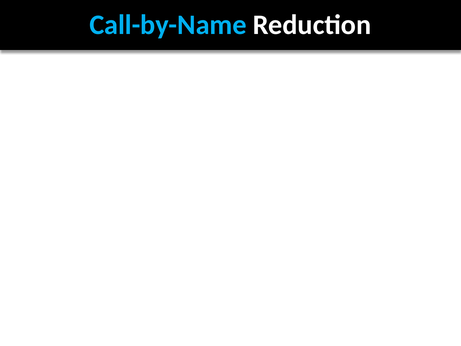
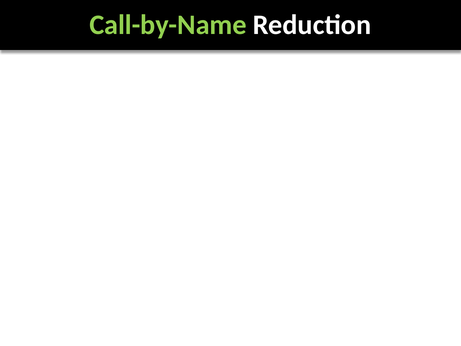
Call-by-Name colour: light blue -> light green
